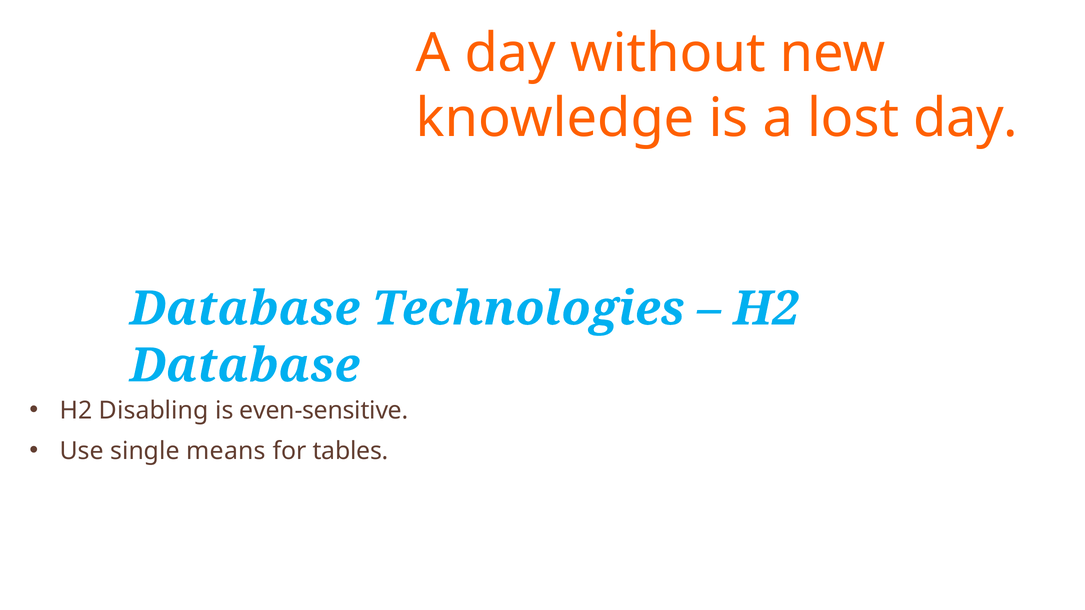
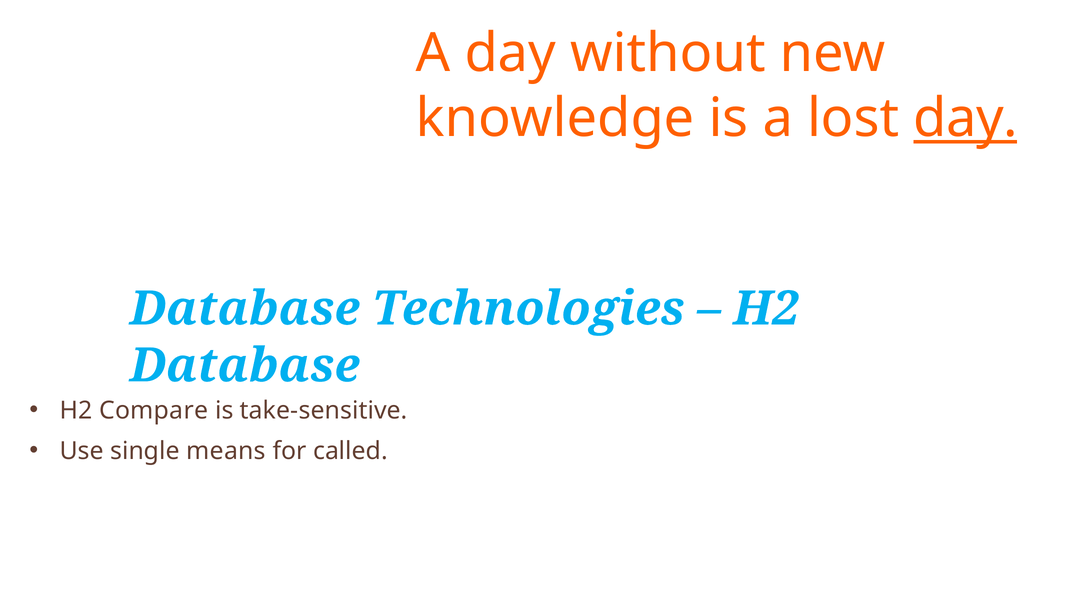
day at (966, 118) underline: none -> present
Disabling: Disabling -> Compare
even-sensitive: even-sensitive -> take-sensitive
tables: tables -> called
